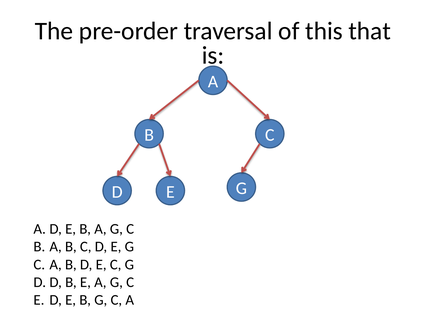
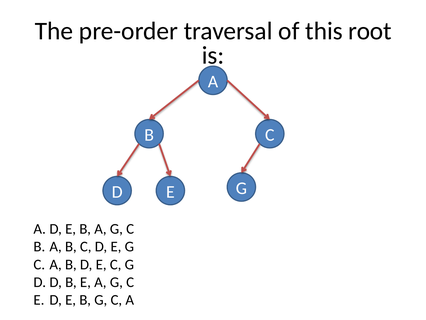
that: that -> root
